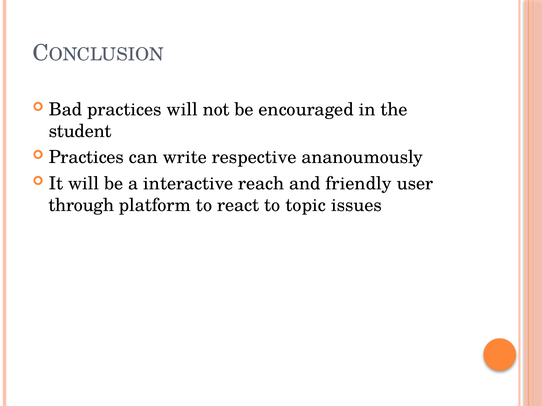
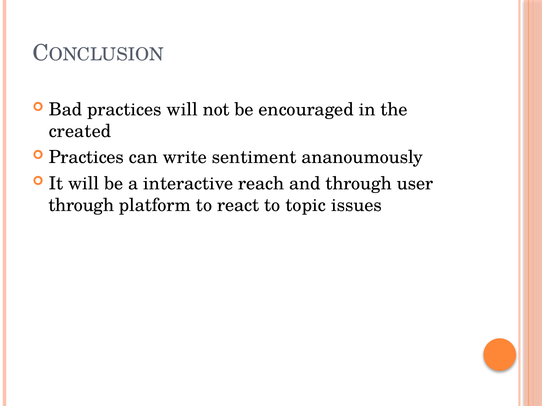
student: student -> created
respective: respective -> sentiment
and friendly: friendly -> through
